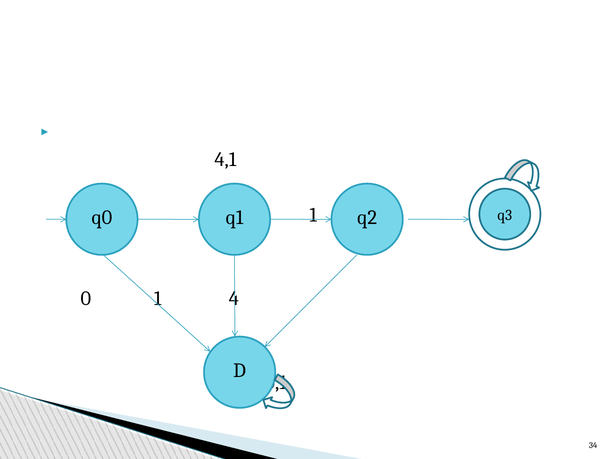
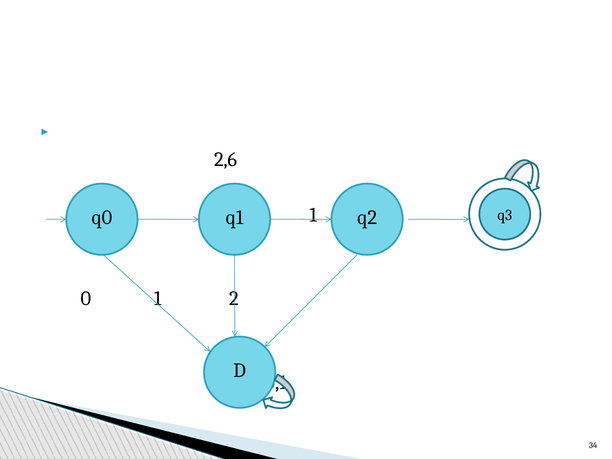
4,1: 4,1 -> 2,6
4: 4 -> 2
